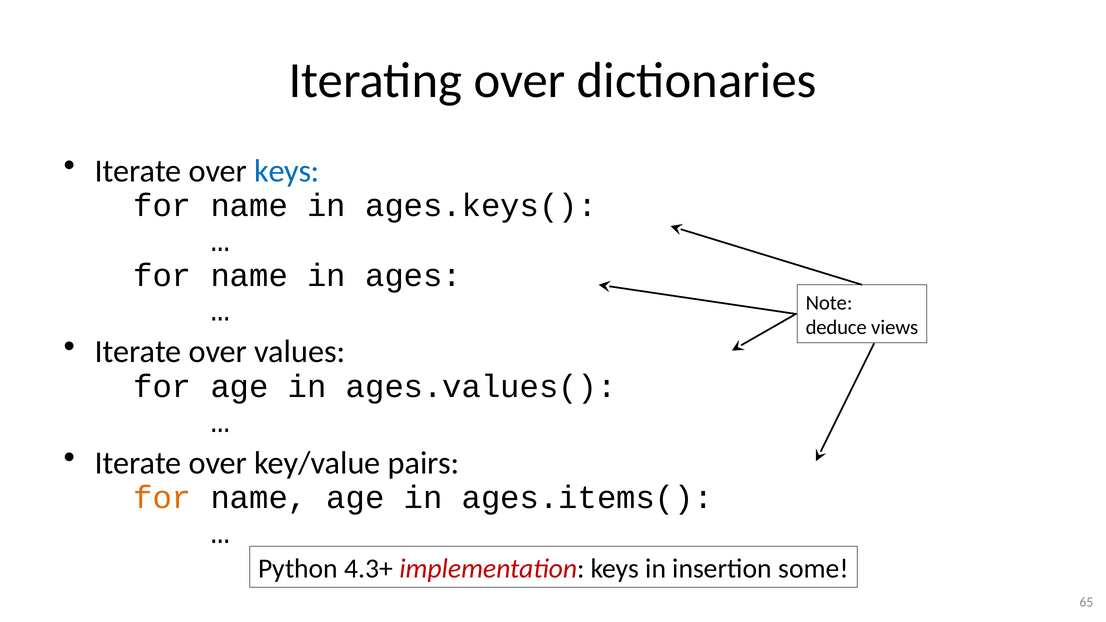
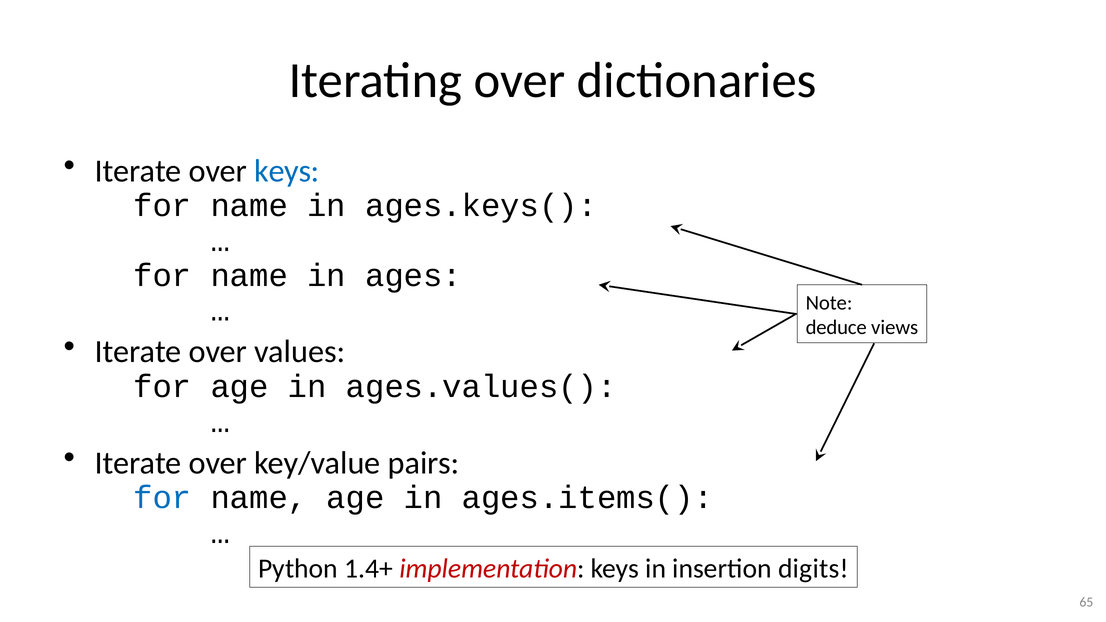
for at (162, 498) colour: orange -> blue
4.3+: 4.3+ -> 1.4+
some: some -> digits
